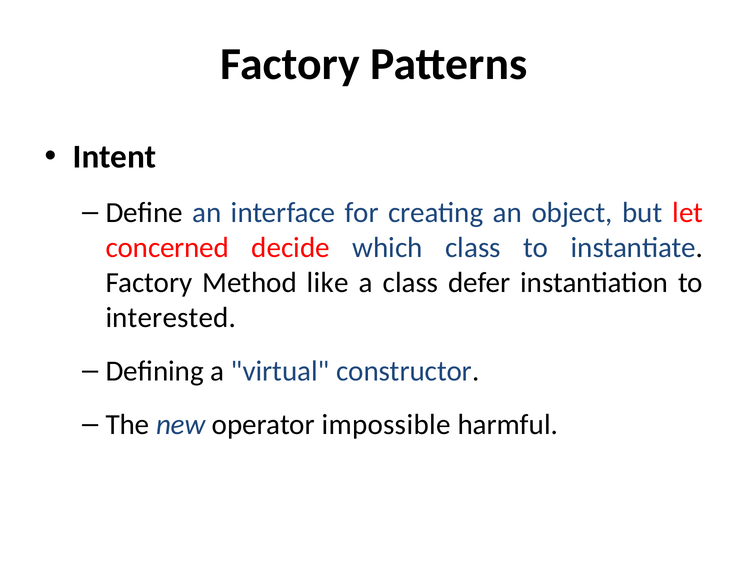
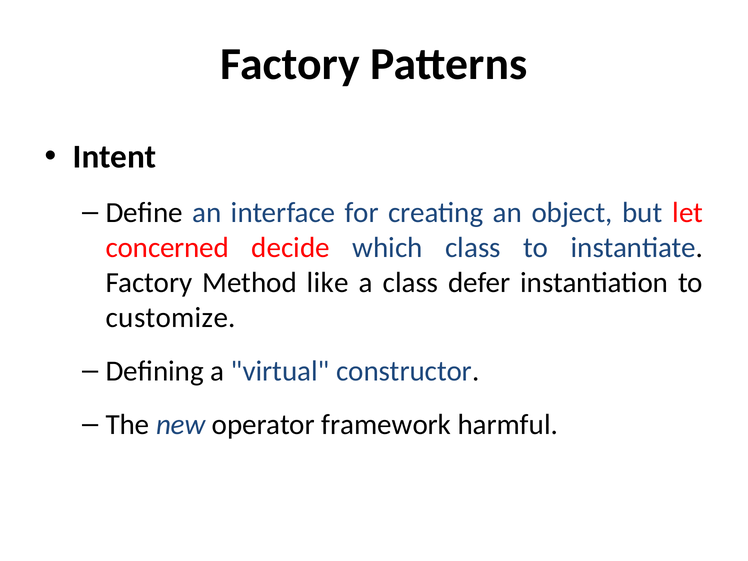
interested: interested -> customize
impossible: impossible -> framework
